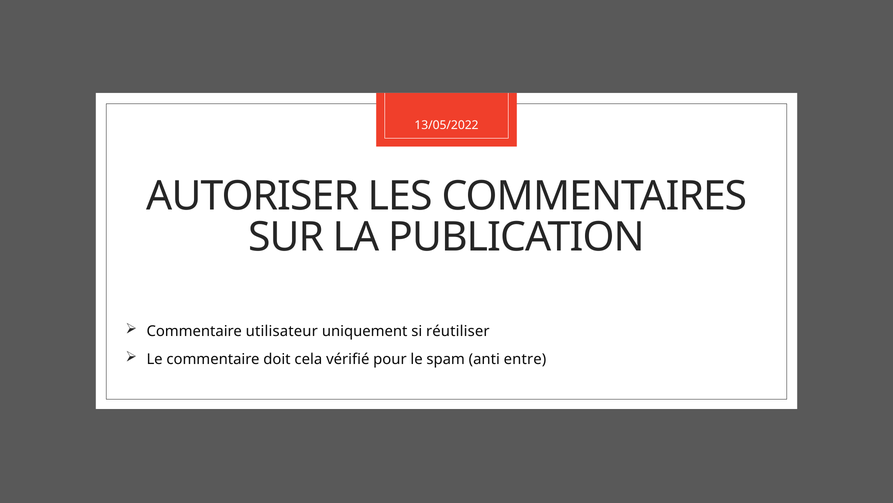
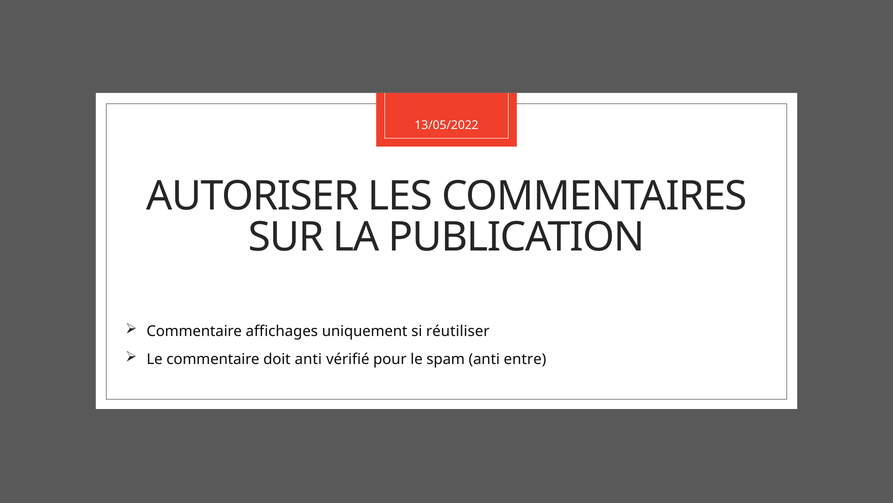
utilisateur: utilisateur -> affichages
doit cela: cela -> anti
